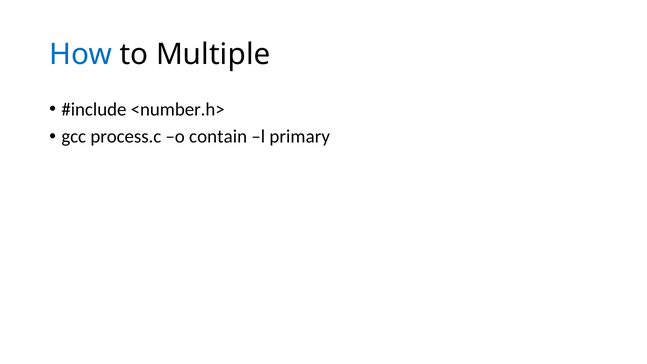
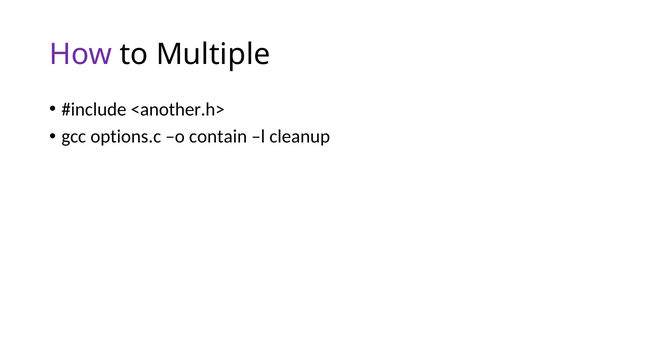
How colour: blue -> purple
<number.h>: <number.h> -> <another.h>
process.c: process.c -> options.c
primary: primary -> cleanup
